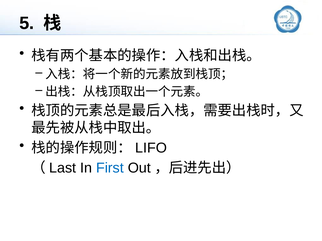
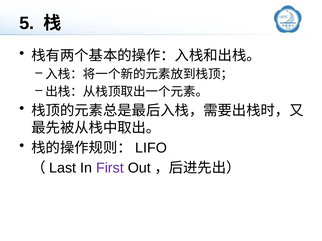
First colour: blue -> purple
